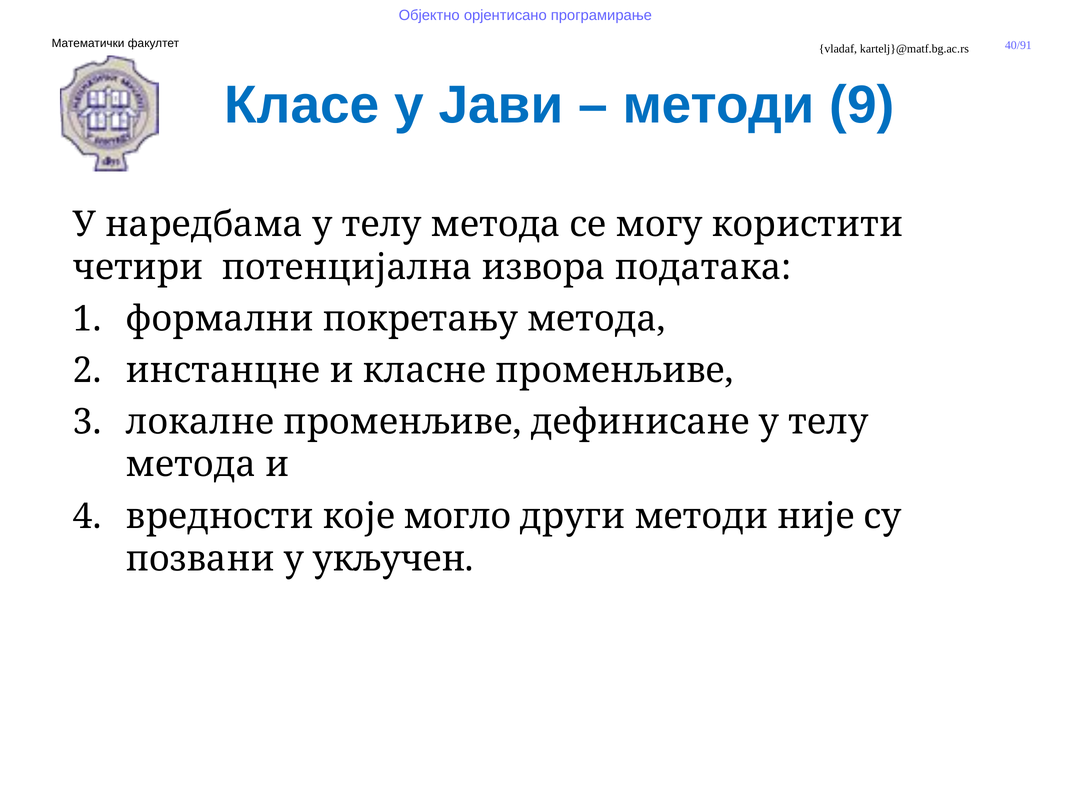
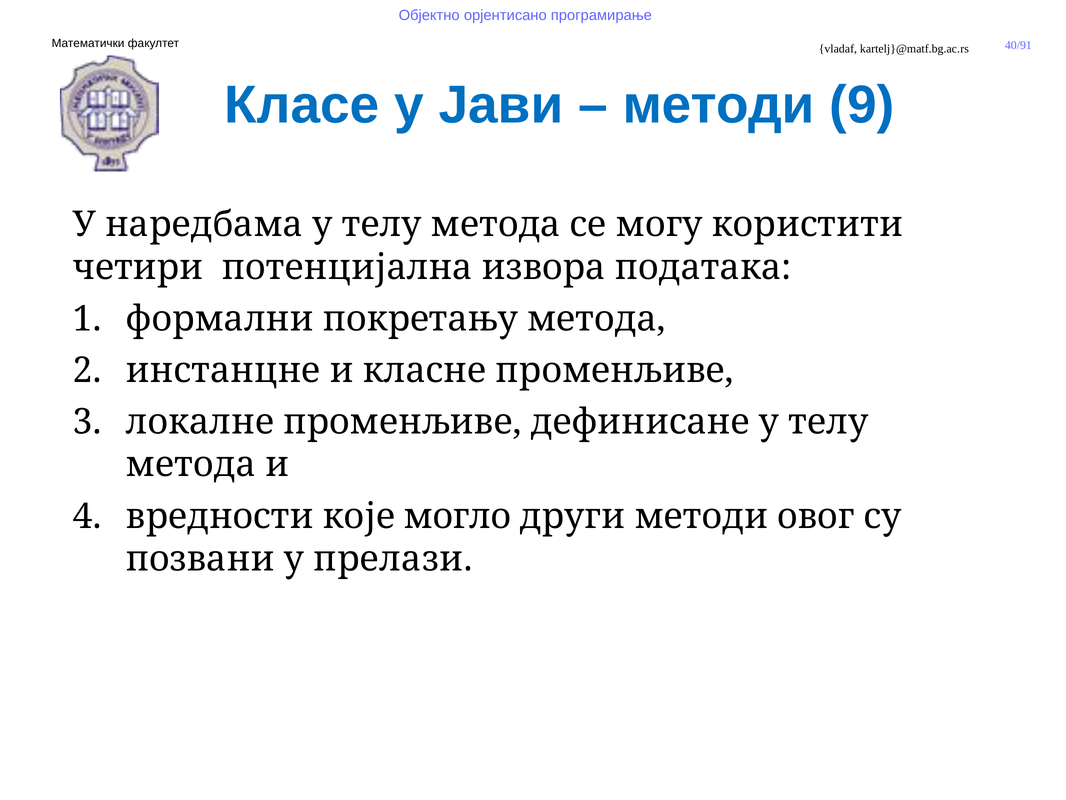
није: није -> овог
укључен: укључен -> прелази
